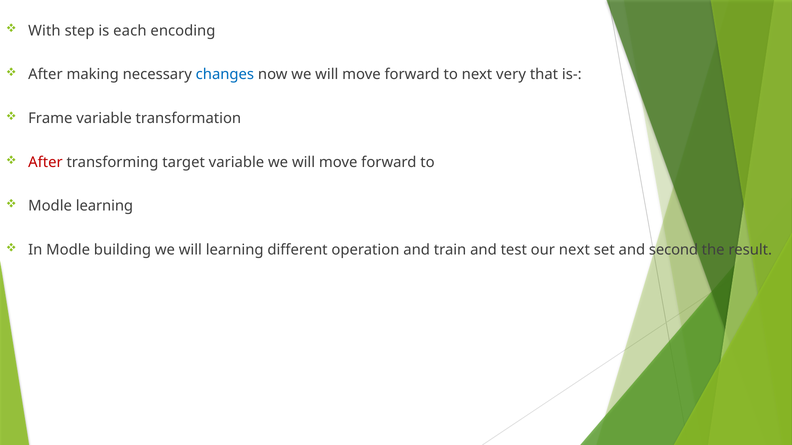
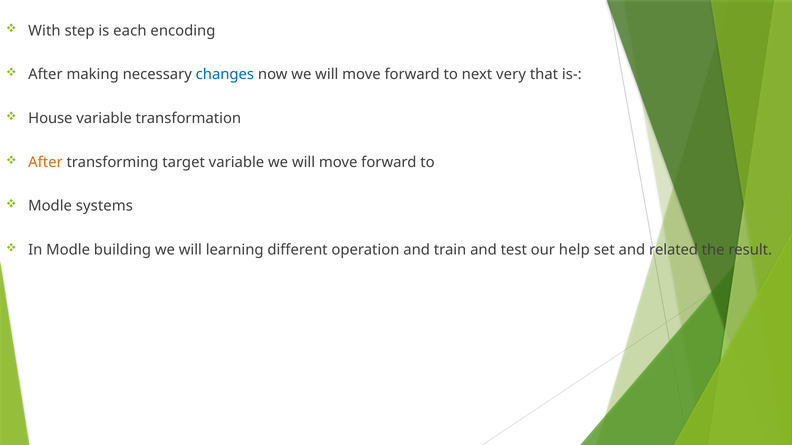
Frame: Frame -> House
After at (45, 162) colour: red -> orange
Modle learning: learning -> systems
our next: next -> help
second: second -> related
